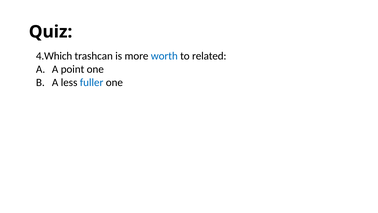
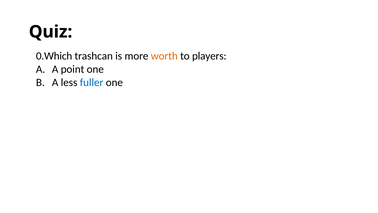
4.Which: 4.Which -> 0.Which
worth colour: blue -> orange
related: related -> players
